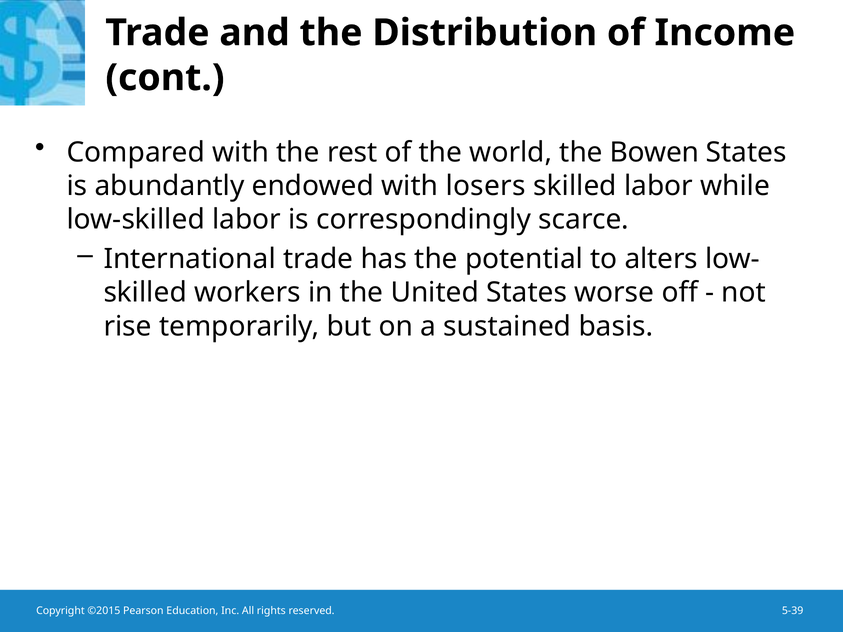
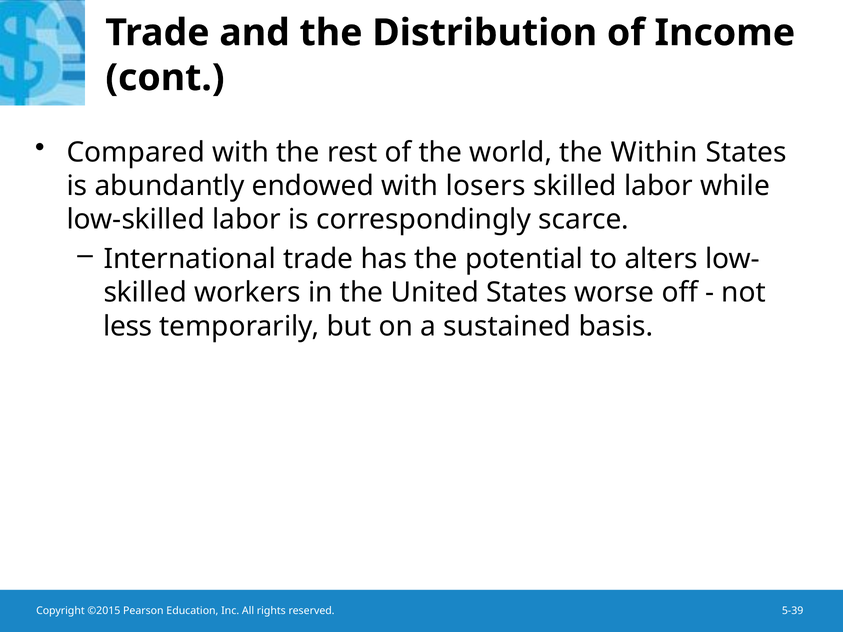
Bowen: Bowen -> Within
rise: rise -> less
